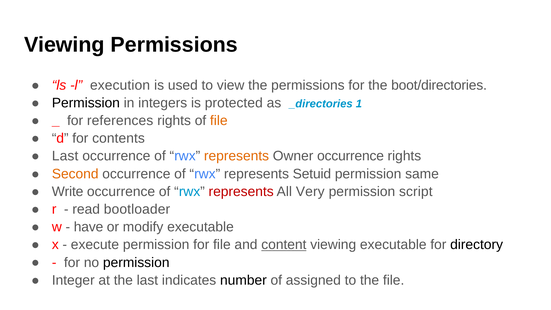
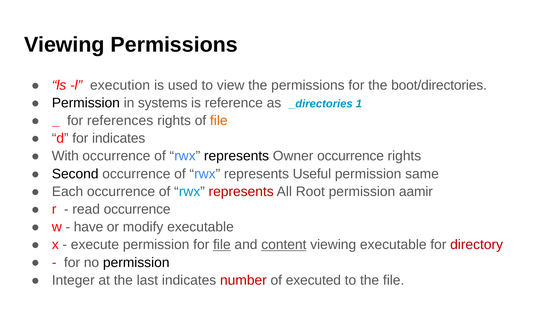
integers: integers -> systems
protected: protected -> reference
for contents: contents -> indicates
Last at (65, 156): Last -> With
represents at (237, 156) colour: orange -> black
Second colour: orange -> black
Setuid: Setuid -> Useful
Write: Write -> Each
Very: Very -> Root
script: script -> aamir
read bootloader: bootloader -> occurrence
file at (222, 245) underline: none -> present
directory colour: black -> red
number colour: black -> red
assigned: assigned -> executed
